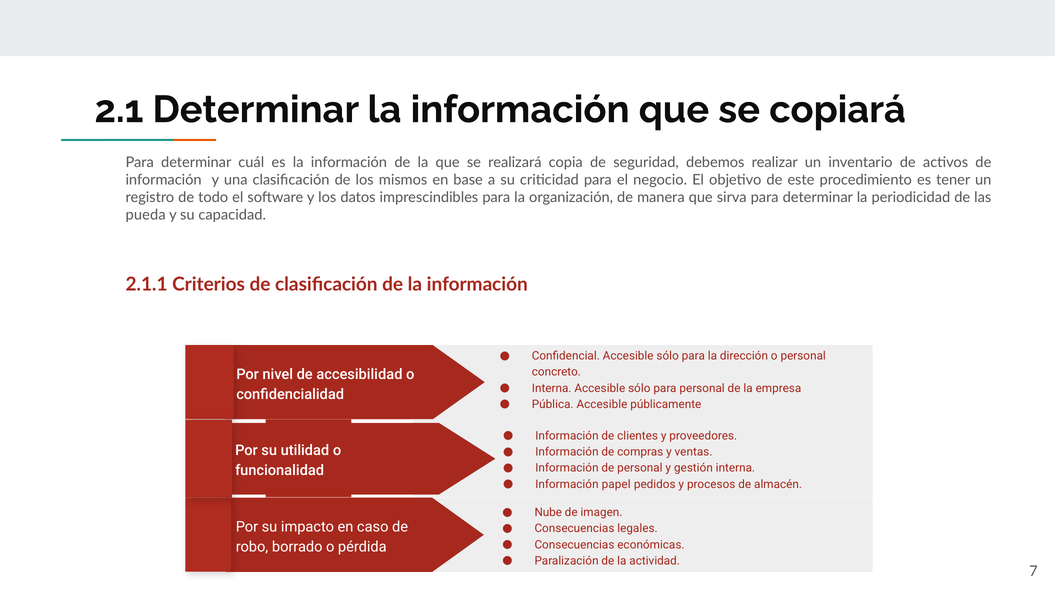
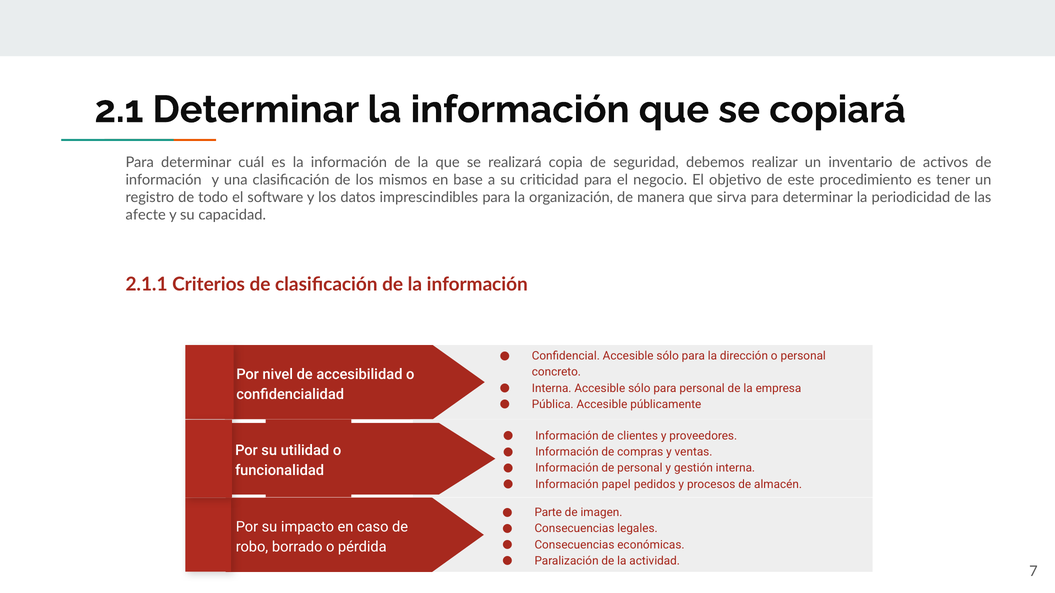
pueda: pueda -> afecte
Nube: Nube -> Parte
